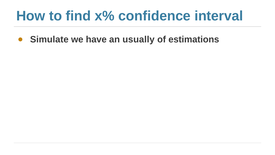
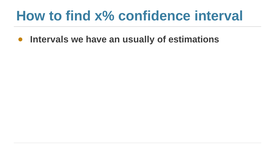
Simulate: Simulate -> Intervals
